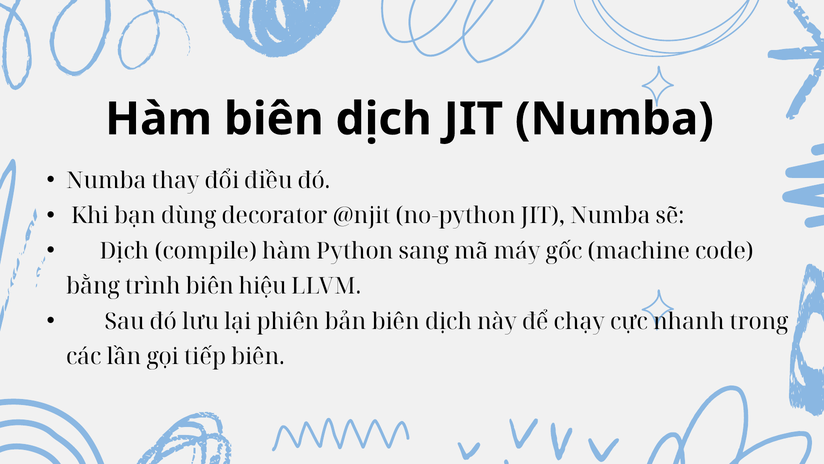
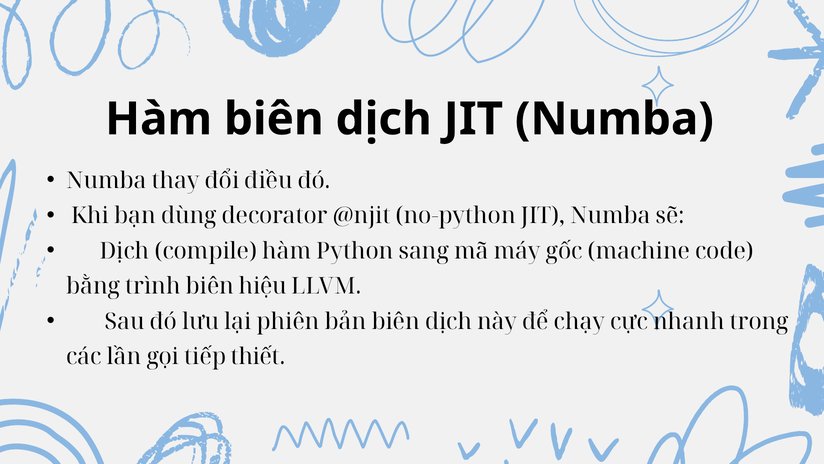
tiếp biên: biên -> thiết
